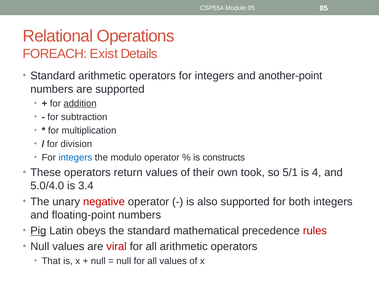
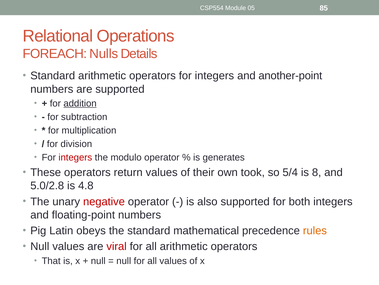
Exist: Exist -> Nulls
integers at (75, 157) colour: blue -> red
constructs: constructs -> generates
5/1: 5/1 -> 5/4
4: 4 -> 8
5.0/4.0: 5.0/4.0 -> 5.0/2.8
3.4: 3.4 -> 4.8
Pig underline: present -> none
rules colour: red -> orange
